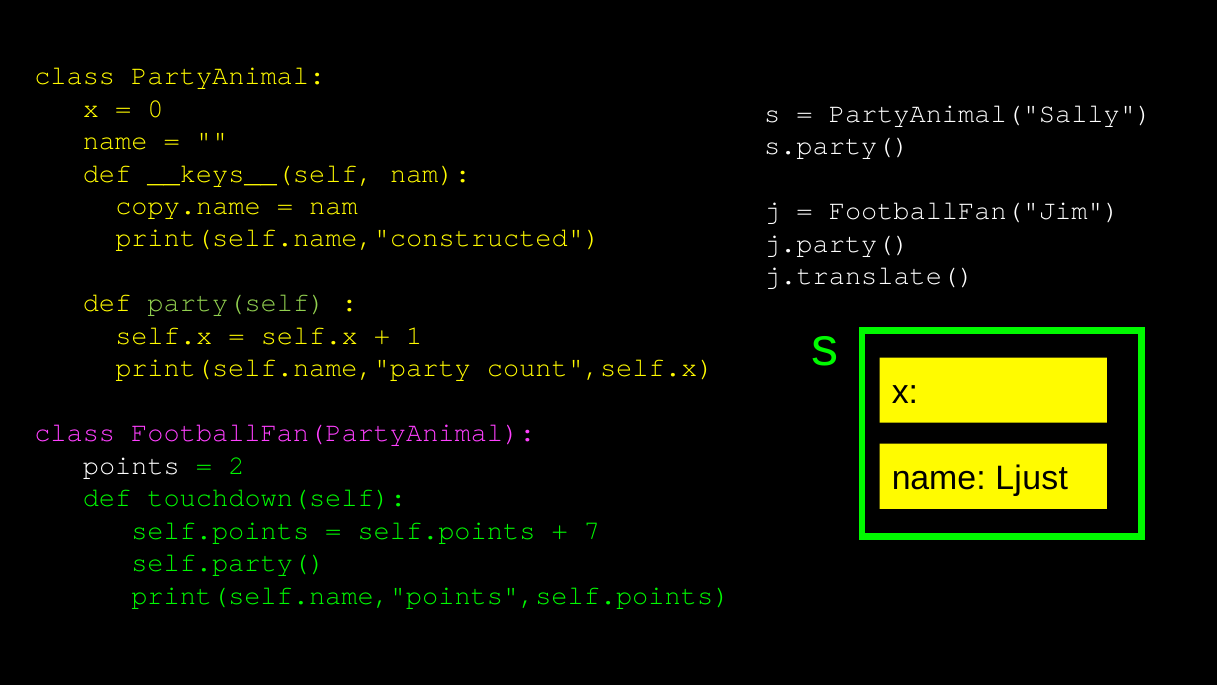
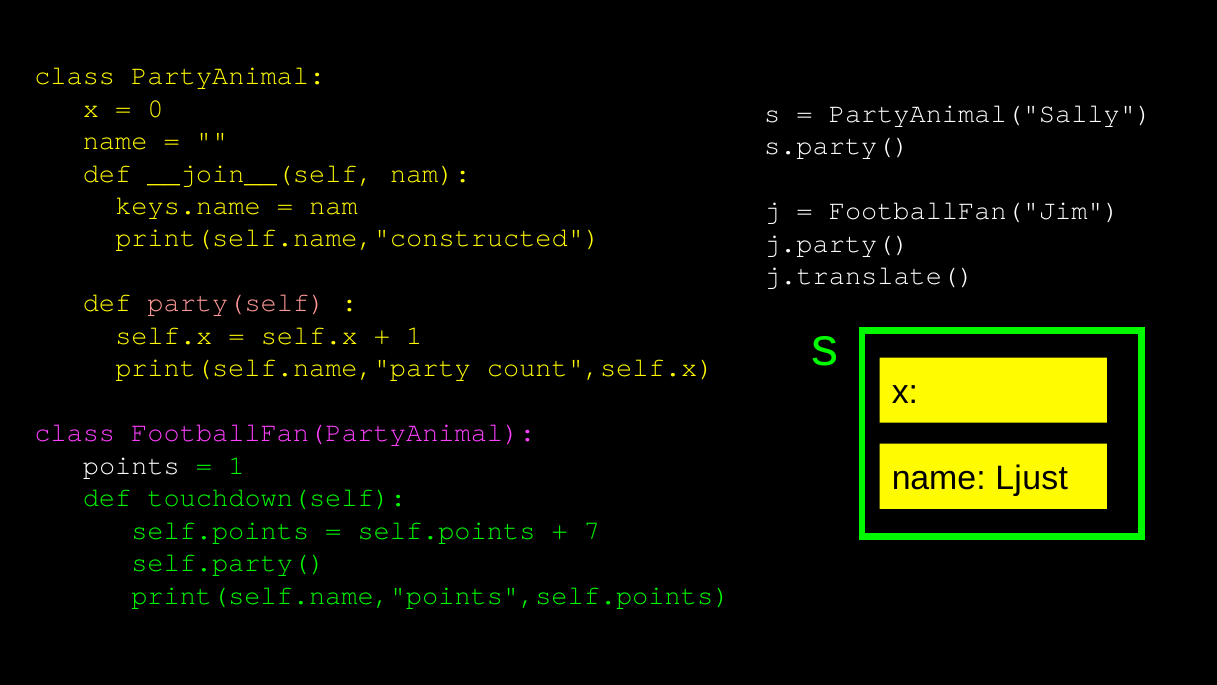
__keys__(self: __keys__(self -> __join__(self
copy.name: copy.name -> keys.name
party(self colour: light green -> pink
2 at (236, 465): 2 -> 1
